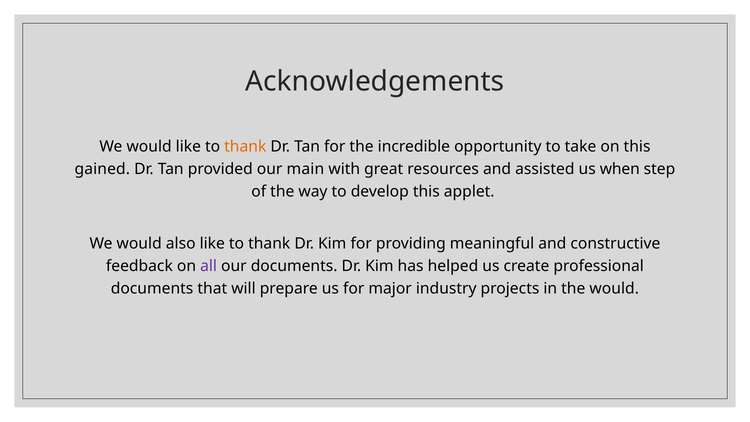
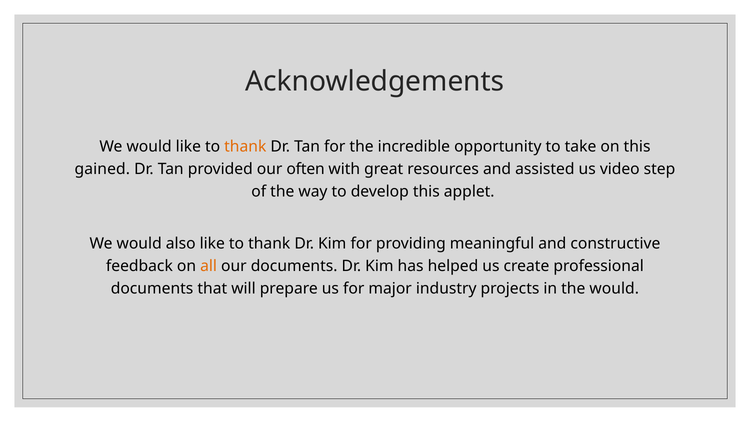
main: main -> often
when: when -> video
all colour: purple -> orange
